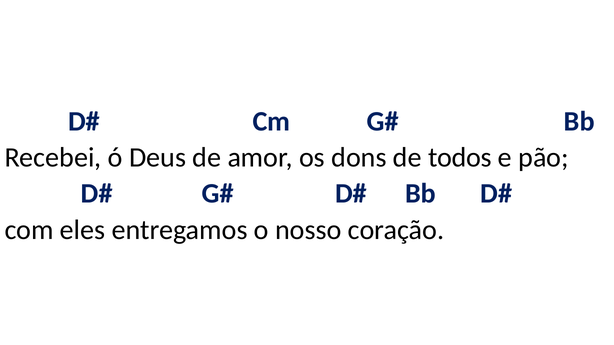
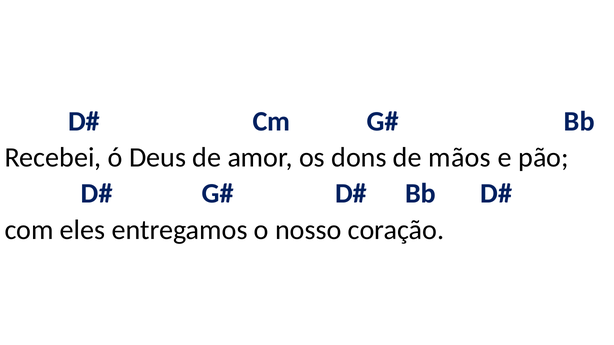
todos: todos -> mãos
